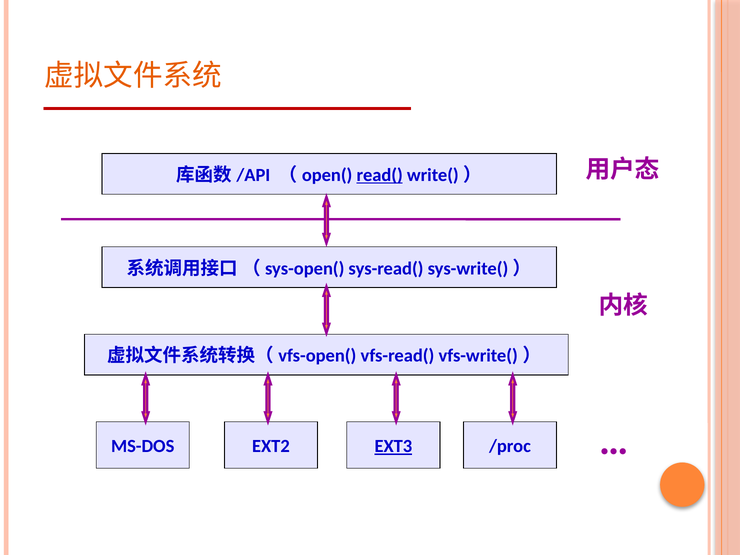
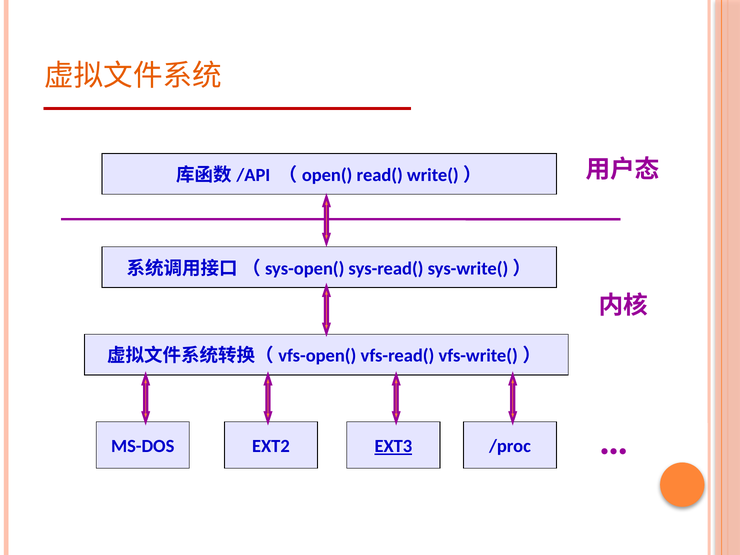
read( underline: present -> none
